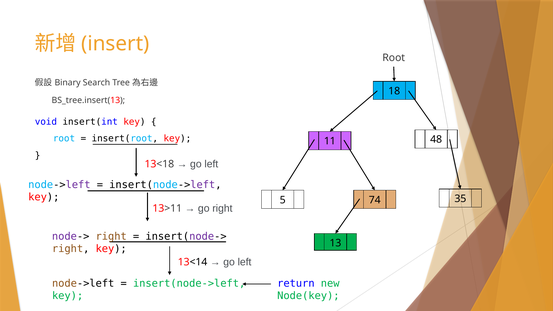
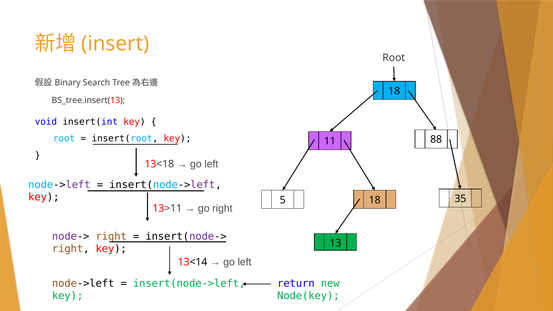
48: 48 -> 88
5 74: 74 -> 18
